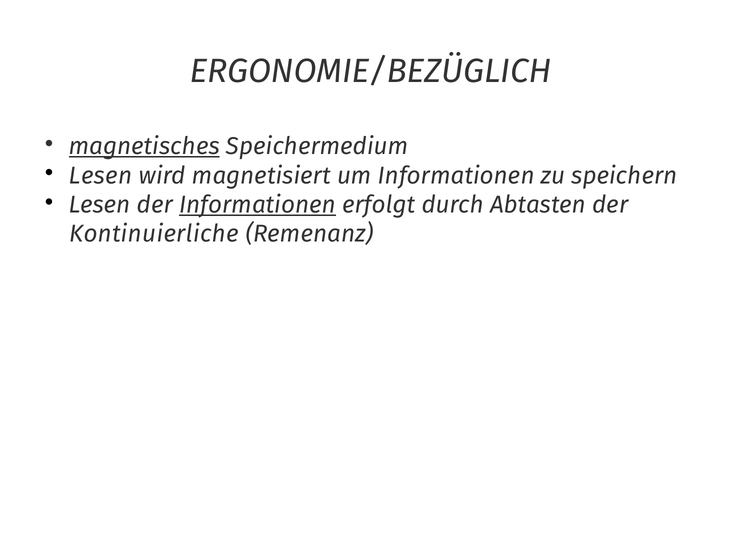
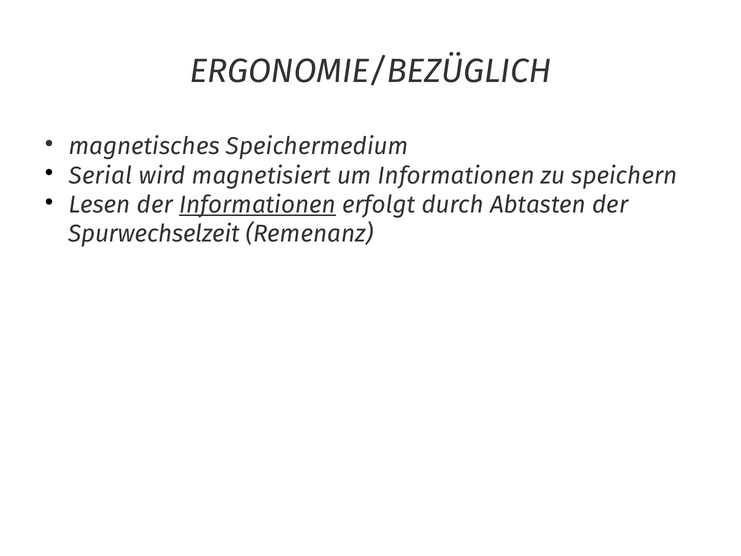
magnetisches underline: present -> none
Lesen at (101, 175): Lesen -> Serial
Kontinuierliche: Kontinuierliche -> Spurwechselzeit
